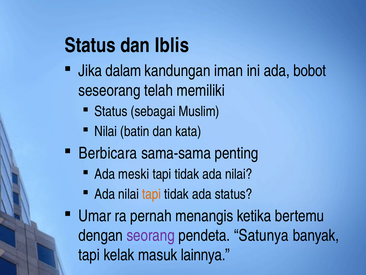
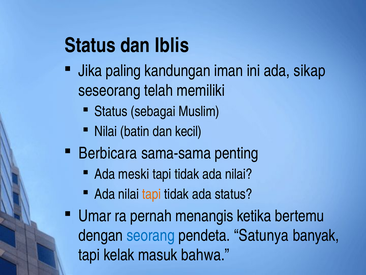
dalam: dalam -> paling
bobot: bobot -> sikap
kata: kata -> kecil
seorang colour: purple -> blue
lainnya: lainnya -> bahwa
